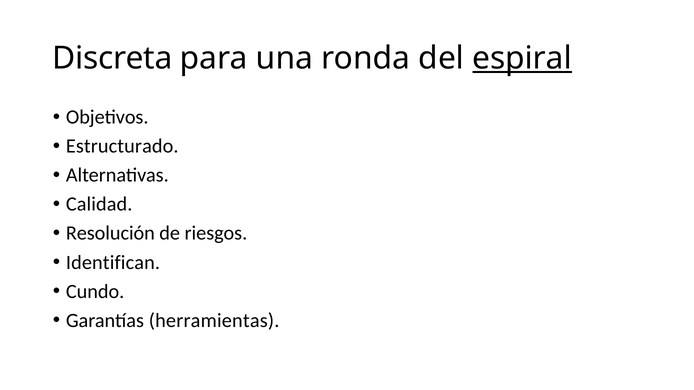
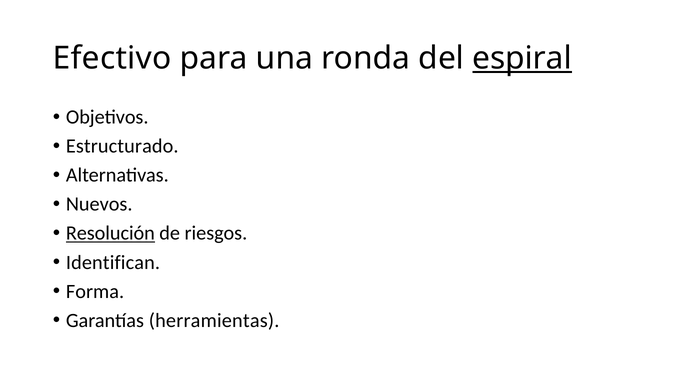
Discreta: Discreta -> Efectivo
Calidad: Calidad -> Nuevos
Resolución underline: none -> present
Cundo: Cundo -> Forma
